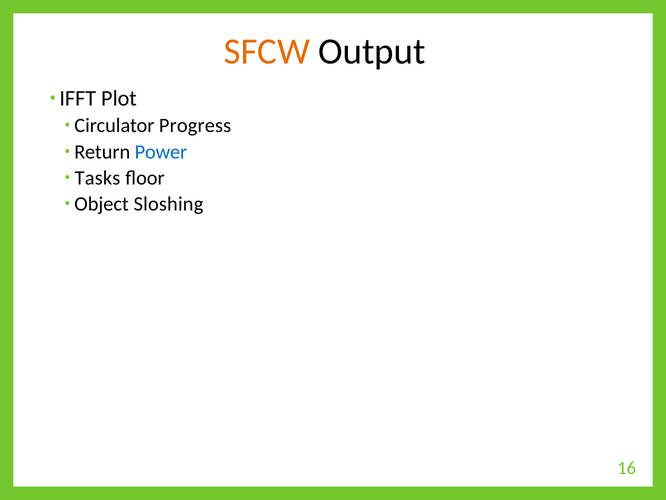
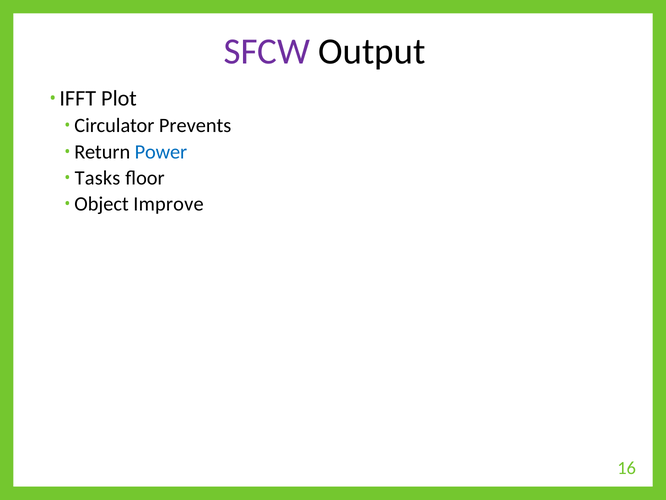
SFCW colour: orange -> purple
Progress: Progress -> Prevents
Sloshing: Sloshing -> Improve
